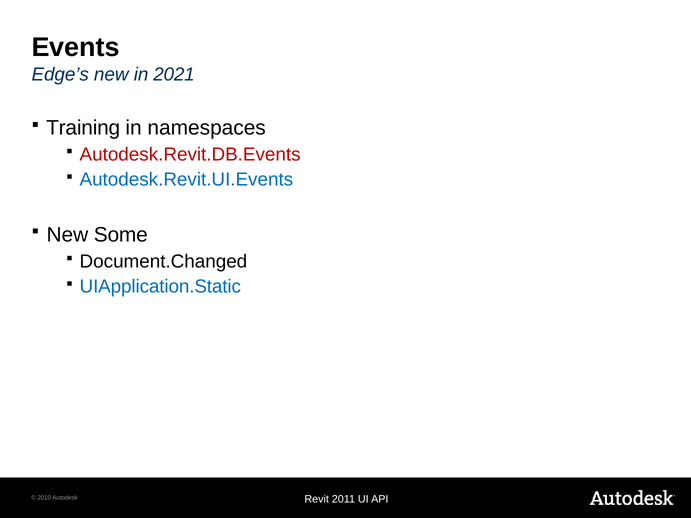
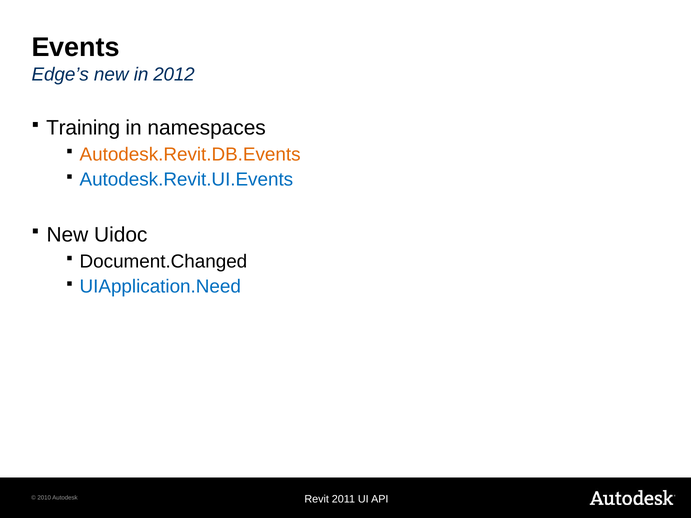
2021: 2021 -> 2012
Autodesk.Revit.DB.Events colour: red -> orange
Some: Some -> Uidoc
UIApplication.Static: UIApplication.Static -> UIApplication.Need
